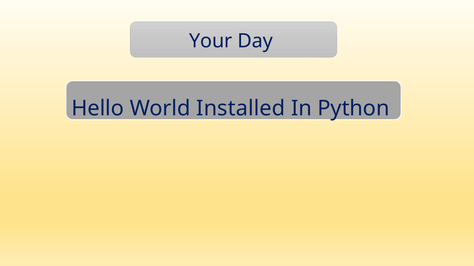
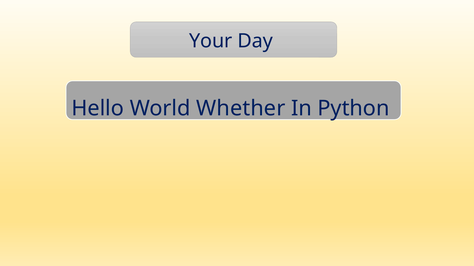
Installed: Installed -> Whether
